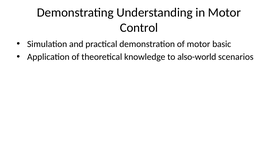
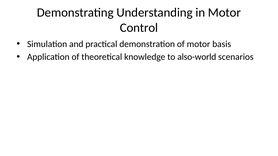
basic: basic -> basis
